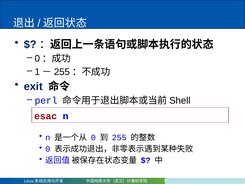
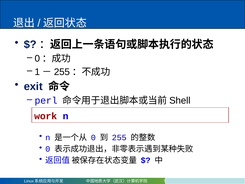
esac: esac -> work
